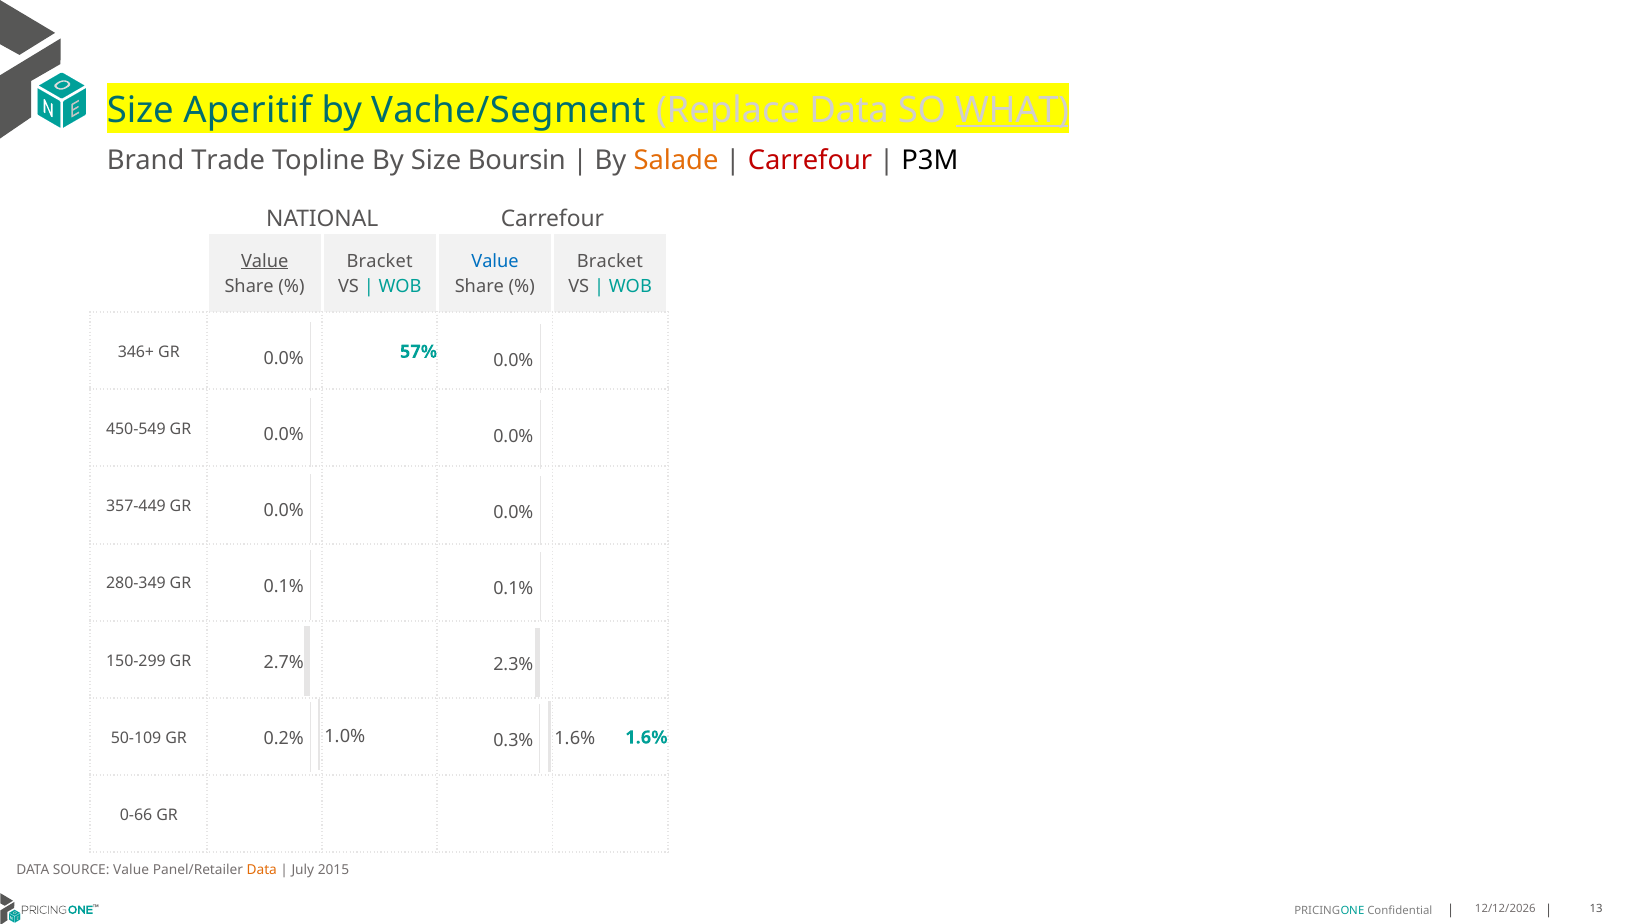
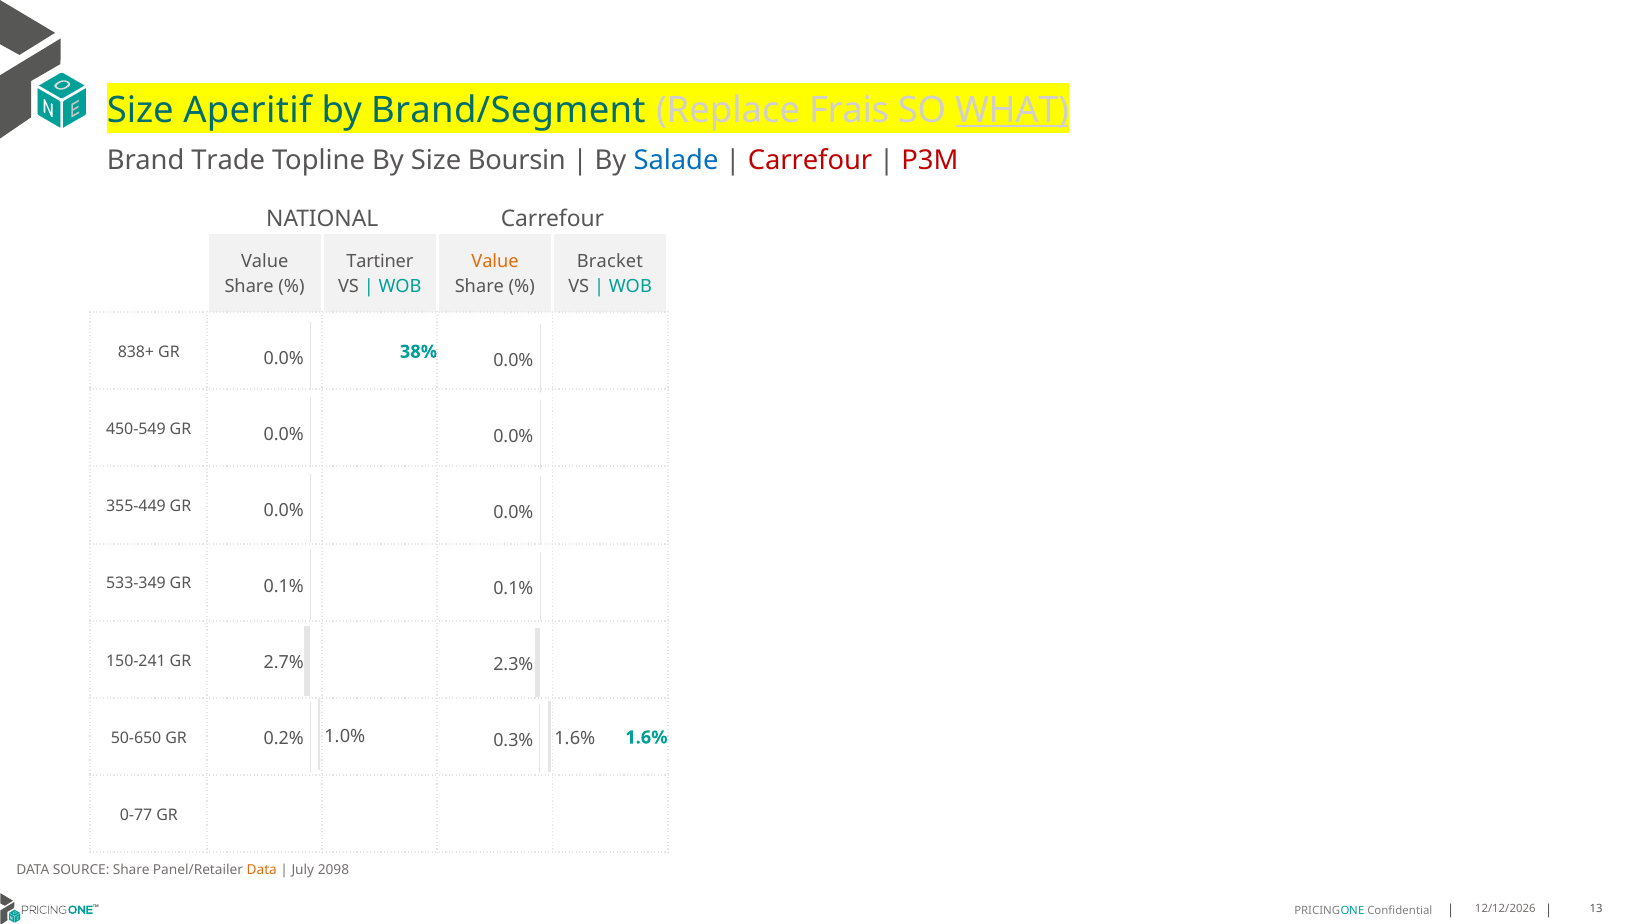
Vache/Segment: Vache/Segment -> Brand/Segment
Replace Data: Data -> Frais
Salade colour: orange -> blue
P3M colour: black -> red
Value at (265, 261) underline: present -> none
Bracket at (380, 261): Bracket -> Tartiner
Value at (495, 261) colour: blue -> orange
346+: 346+ -> 838+
57%: 57% -> 38%
357-449: 357-449 -> 355-449
280-349: 280-349 -> 533-349
150-299: 150-299 -> 150-241
50-109: 50-109 -> 50-650
0-66: 0-66 -> 0-77
SOURCE Value: Value -> Share
2015: 2015 -> 2098
